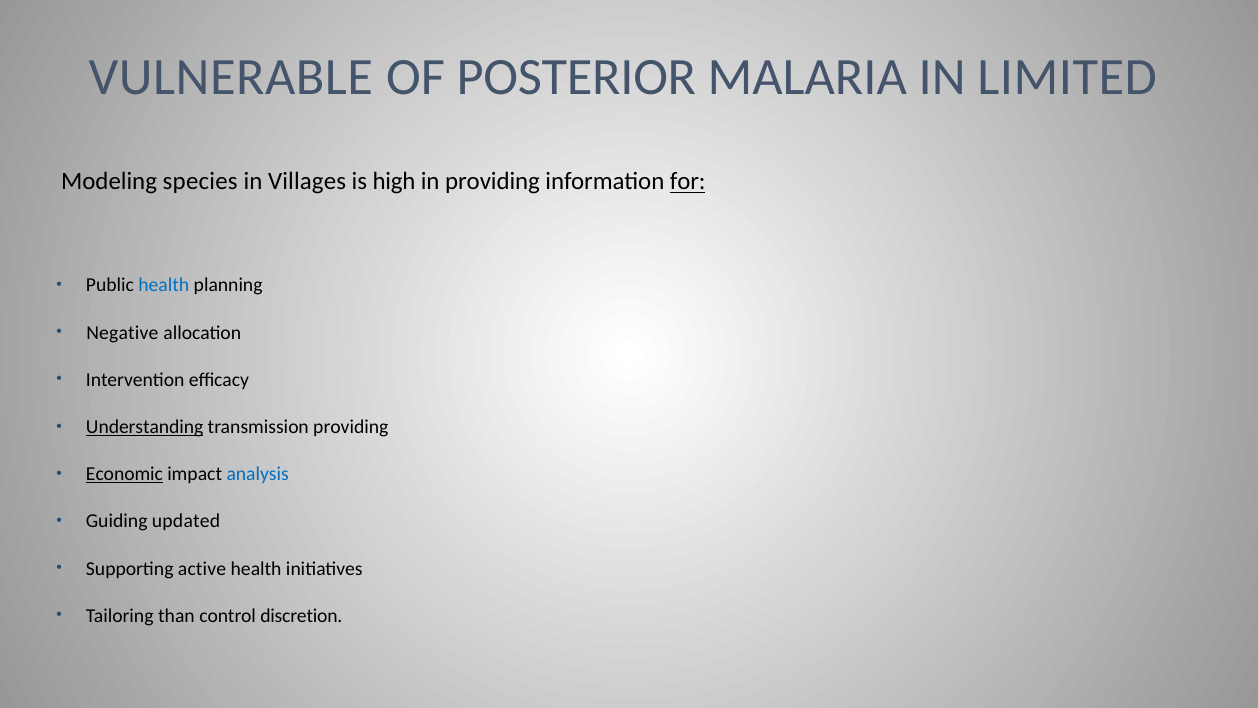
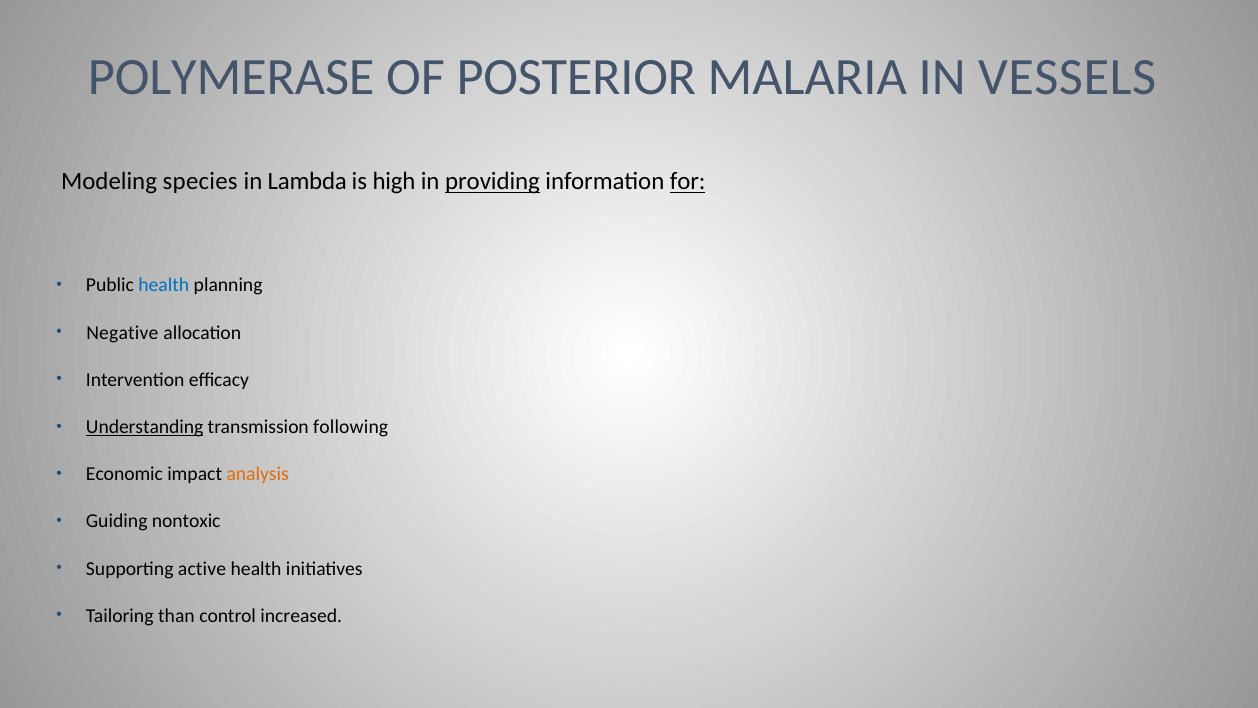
VULNERABLE: VULNERABLE -> POLYMERASE
LIMITED: LIMITED -> VESSELS
Villages: Villages -> Lambda
providing at (493, 182) underline: none -> present
transmission providing: providing -> following
Economic underline: present -> none
analysis colour: blue -> orange
updated: updated -> nontoxic
discretion: discretion -> increased
